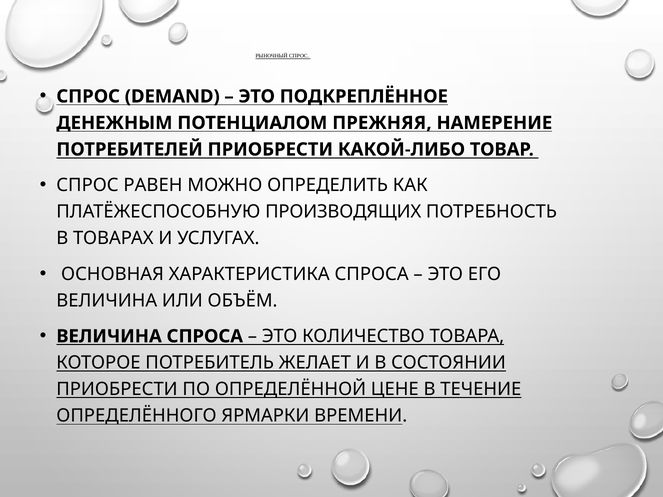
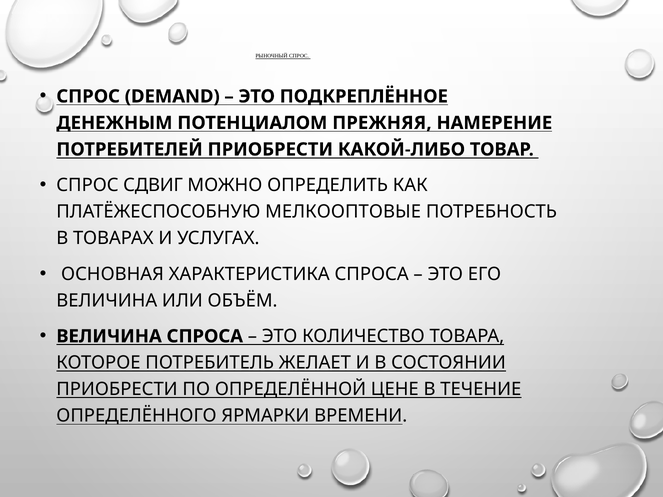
РАВЕН: РАВЕН -> СДВИГ
ПРОИЗВОДЯЩИХ: ПРОИЗВОДЯЩИХ -> МЕЛКООПТОВЫЕ
